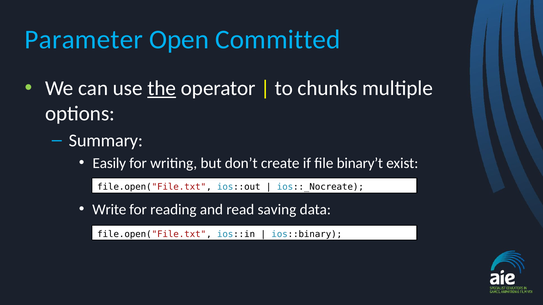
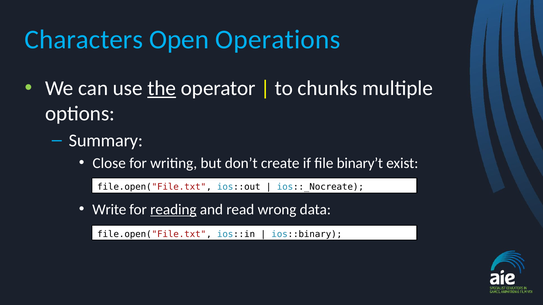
Parameter: Parameter -> Characters
Committed: Committed -> Operations
Easily: Easily -> Close
reading underline: none -> present
saving: saving -> wrong
